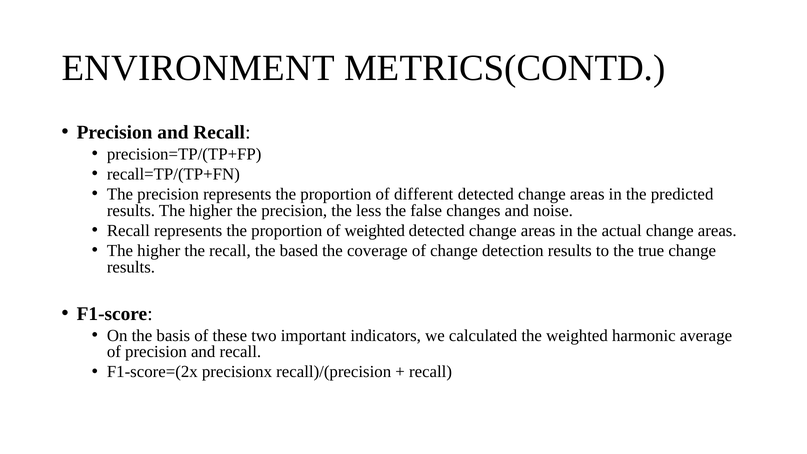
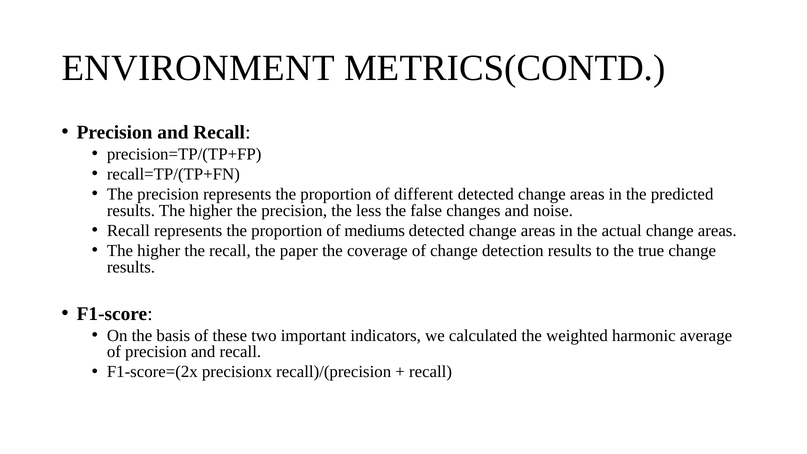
of weighted: weighted -> mediums
based: based -> paper
